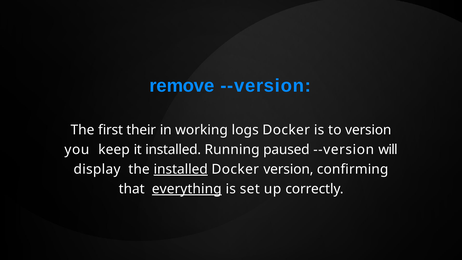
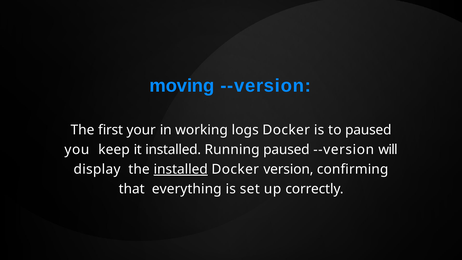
remove: remove -> moving
their: their -> your
to version: version -> paused
everything underline: present -> none
